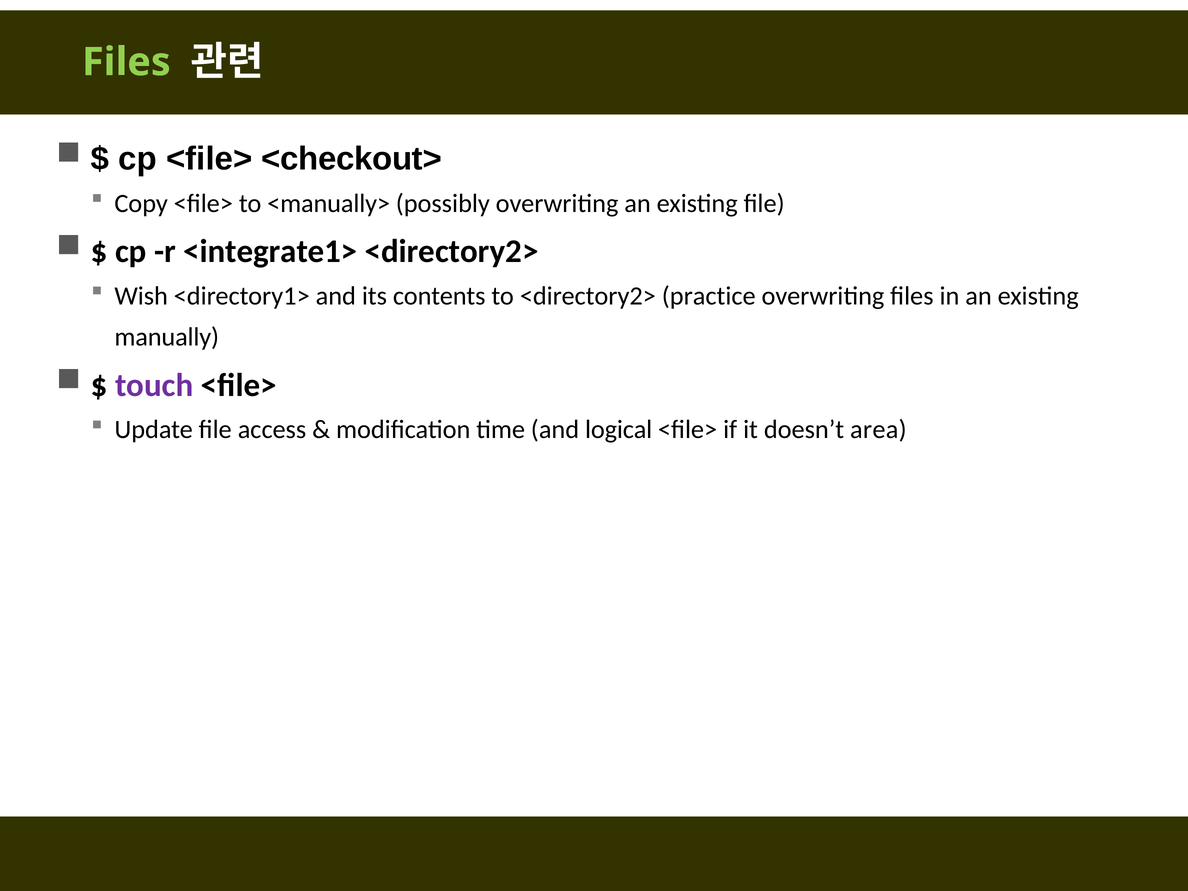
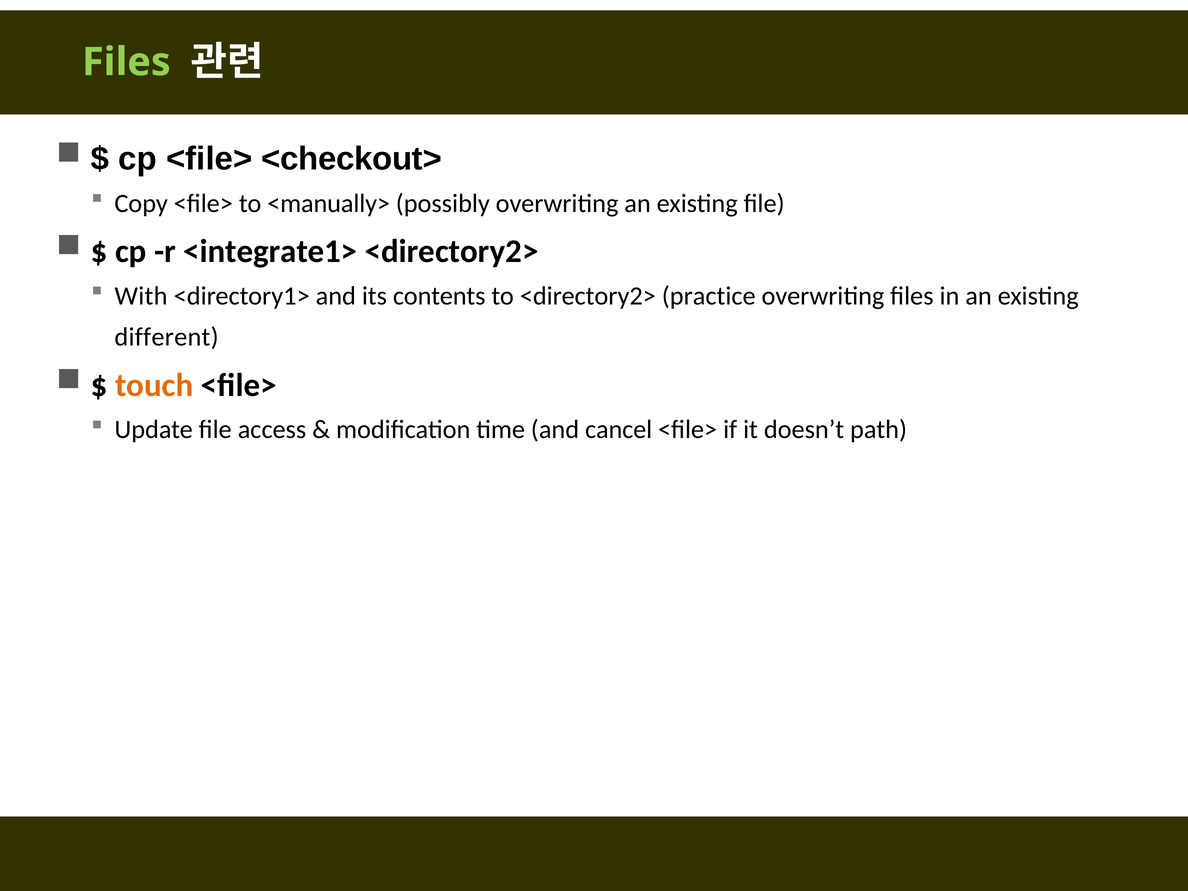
Wish: Wish -> With
manually: manually -> different
touch colour: purple -> orange
logical: logical -> cancel
area: area -> path
